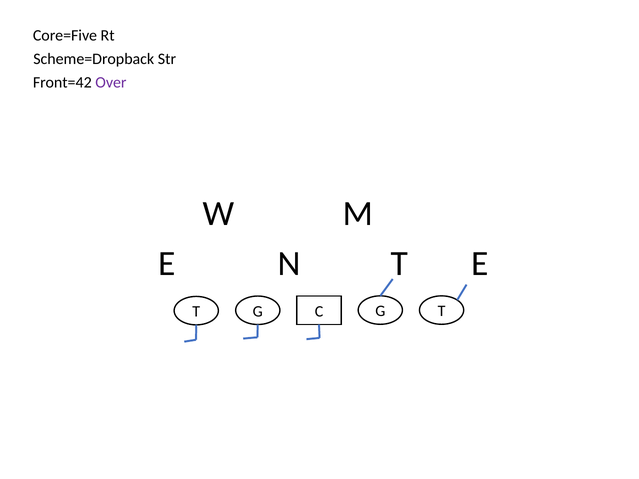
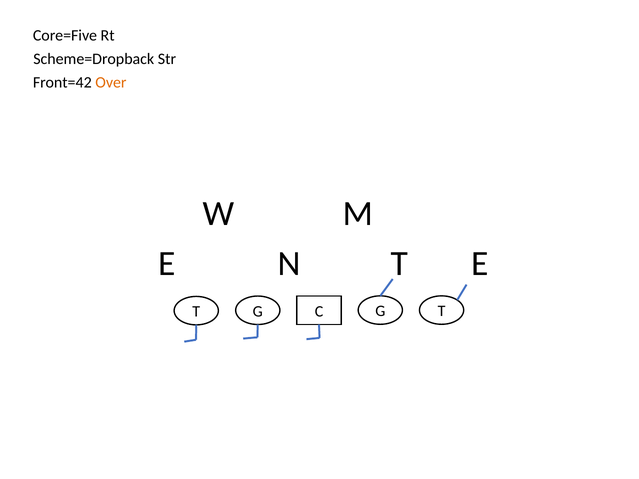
Over colour: purple -> orange
